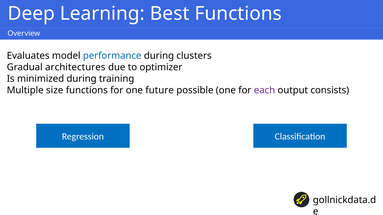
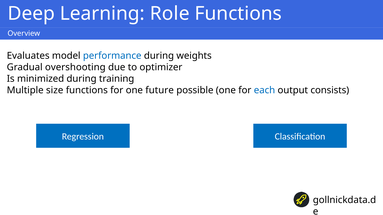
Best: Best -> Role
clusters: clusters -> weights
architectures: architectures -> overshooting
each colour: purple -> blue
